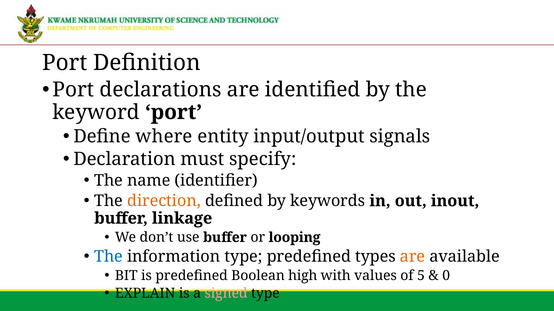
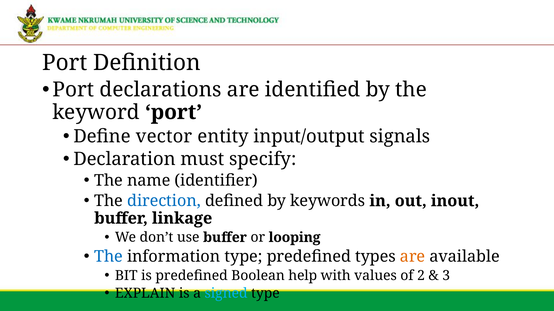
where: where -> vector
direction colour: orange -> blue
high: high -> help
5: 5 -> 2
0: 0 -> 3
signed colour: pink -> light blue
